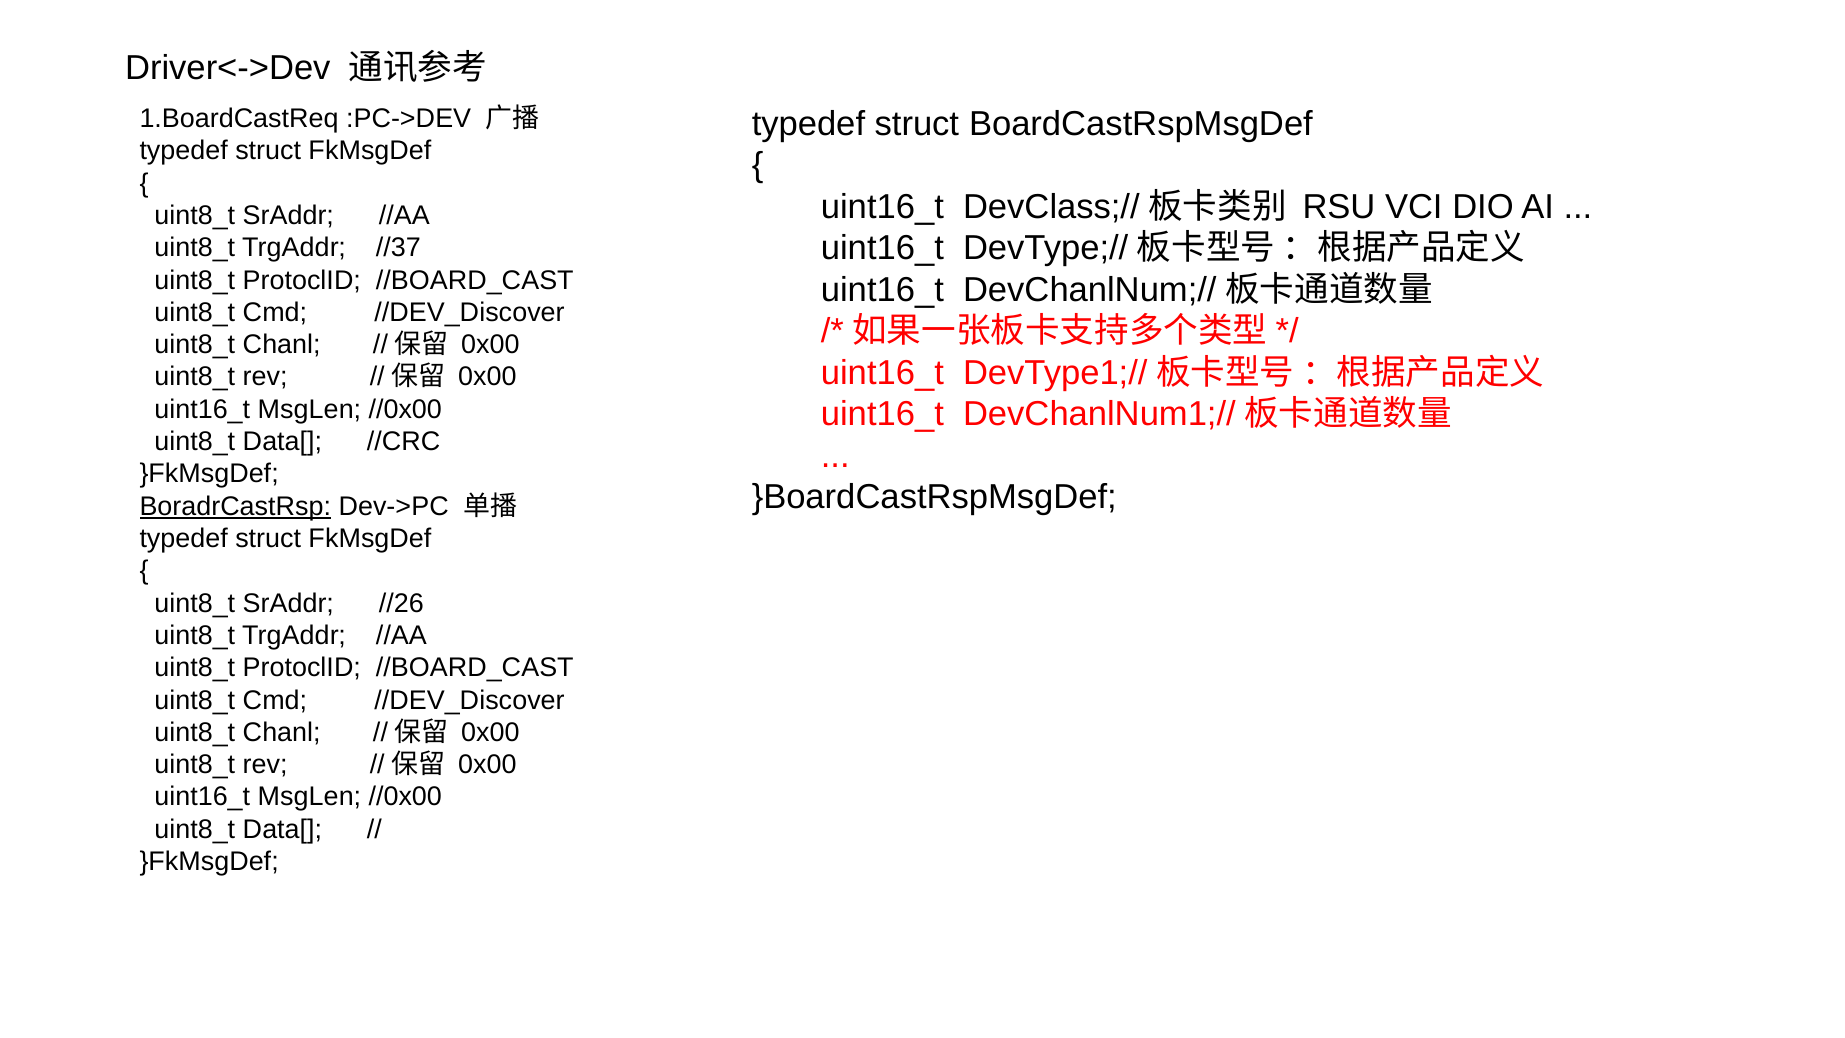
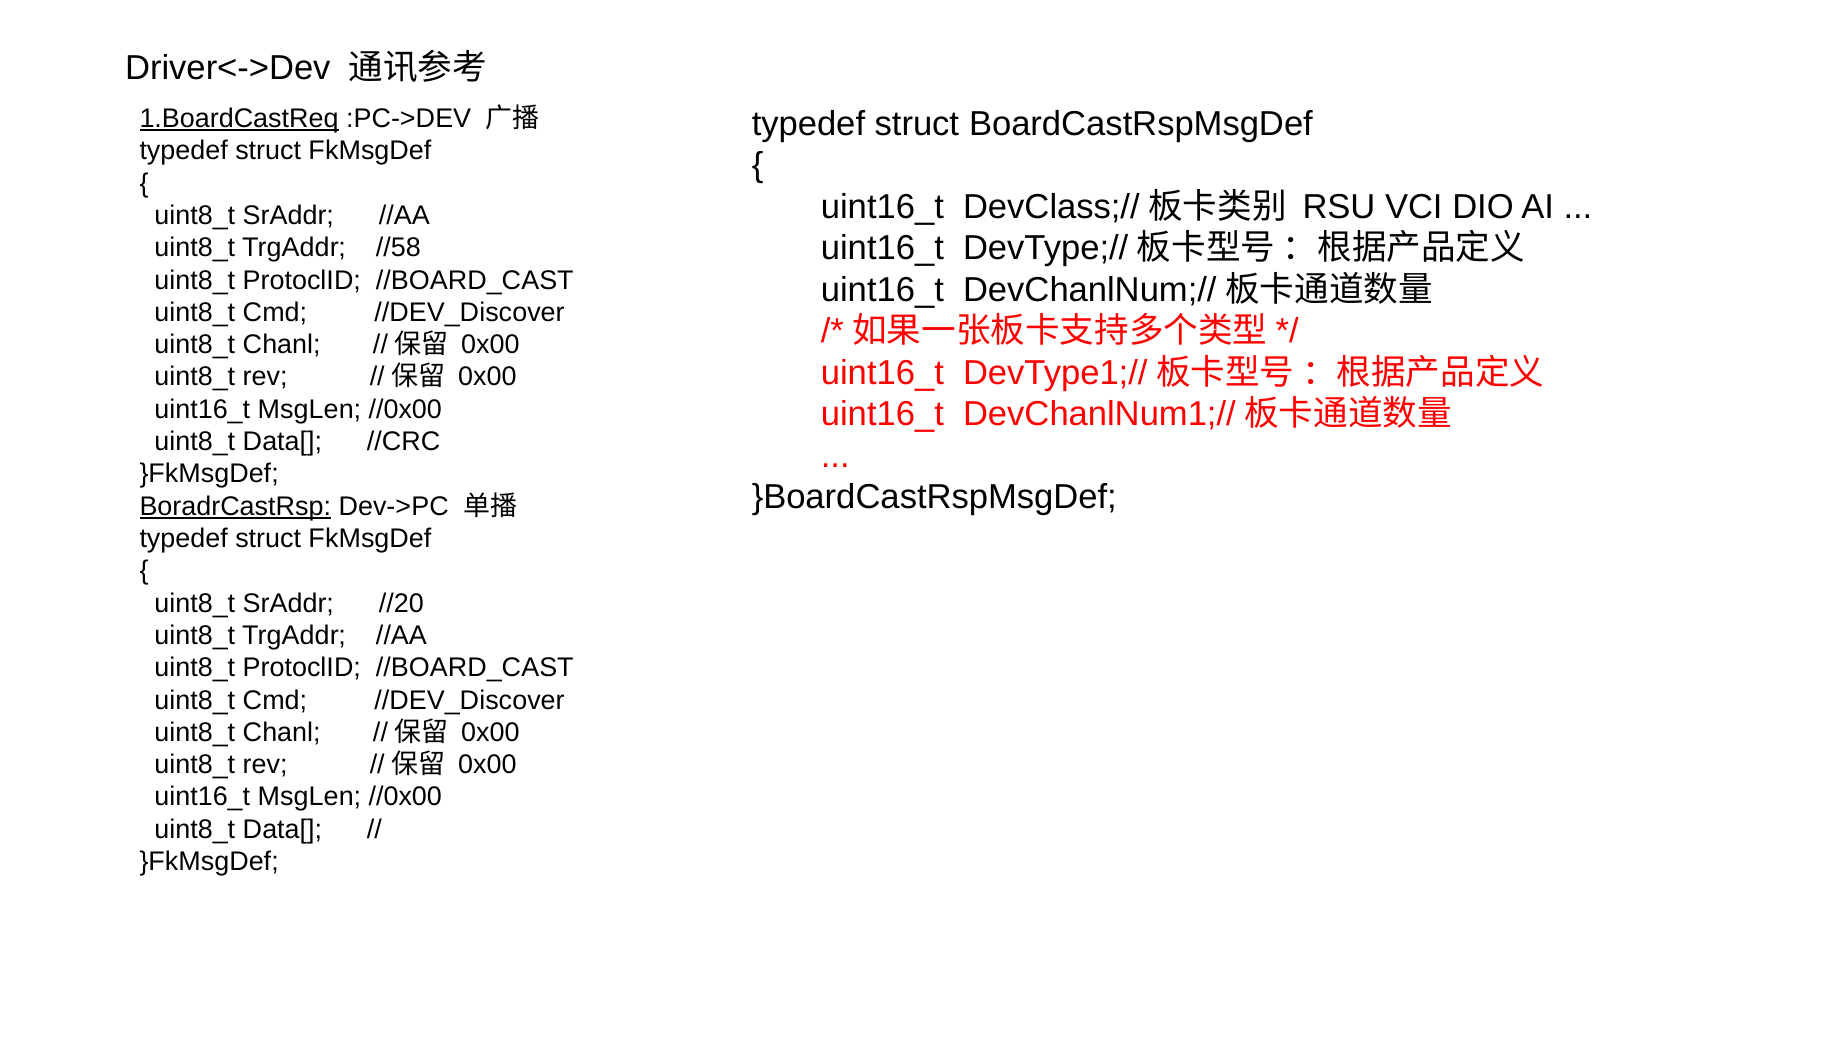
1.BoardCastReq underline: none -> present
//37: //37 -> //58
//26: //26 -> //20
